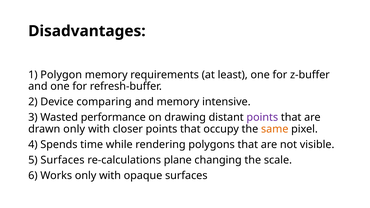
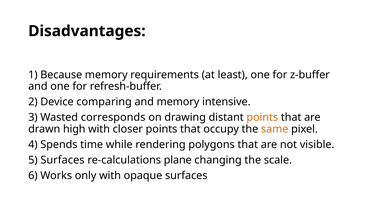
Polygon: Polygon -> Because
performance: performance -> corresponds
points at (262, 117) colour: purple -> orange
drawn only: only -> high
